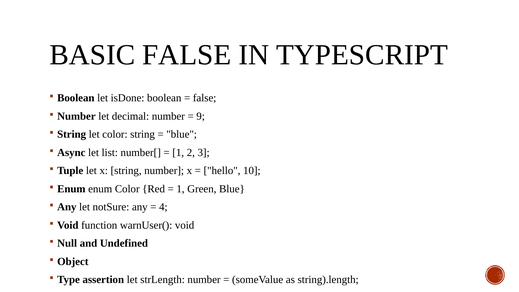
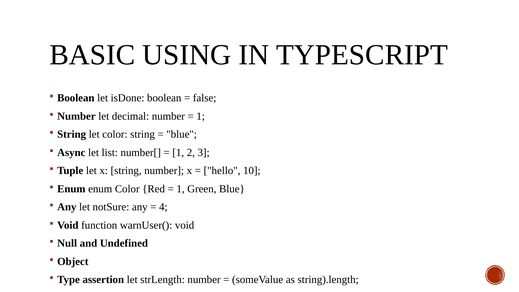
BASIC FALSE: FALSE -> USING
9 at (201, 116): 9 -> 1
